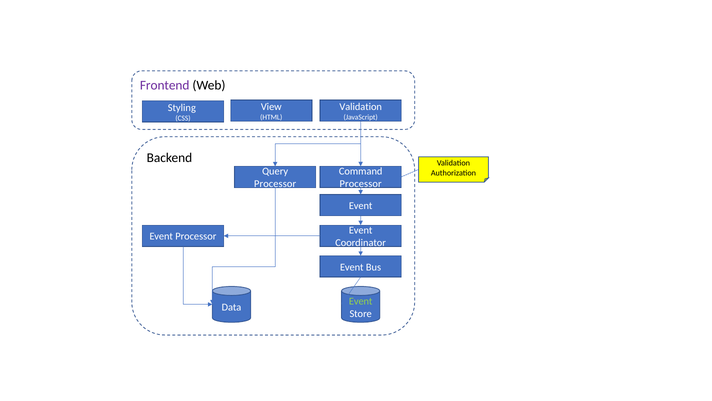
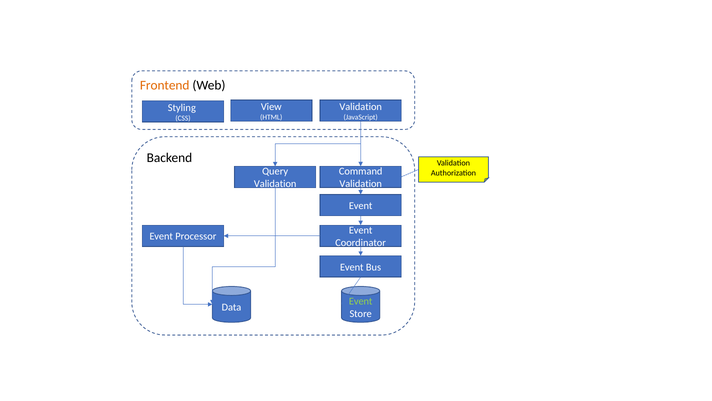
Frontend colour: purple -> orange
Processor at (361, 184): Processor -> Validation
Processor at (275, 184): Processor -> Validation
